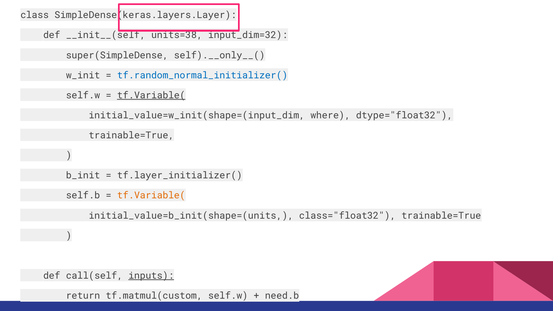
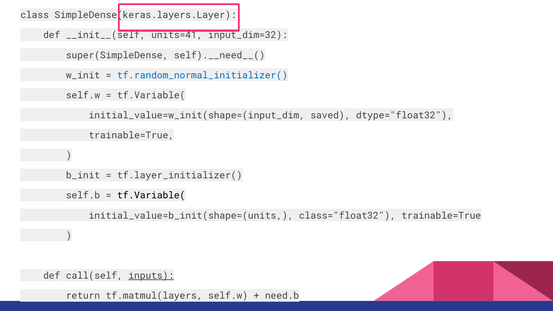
units=38: units=38 -> units=41
self).__only__(: self).__only__( -> self).__need__(
tf.Variable( at (151, 95) underline: present -> none
where: where -> saved
tf.Variable( at (151, 196) colour: orange -> black
tf.matmul(custom: tf.matmul(custom -> tf.matmul(layers
